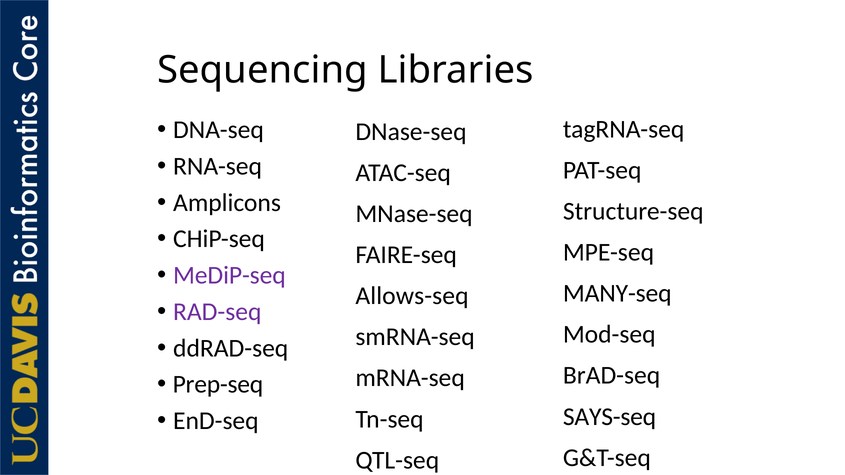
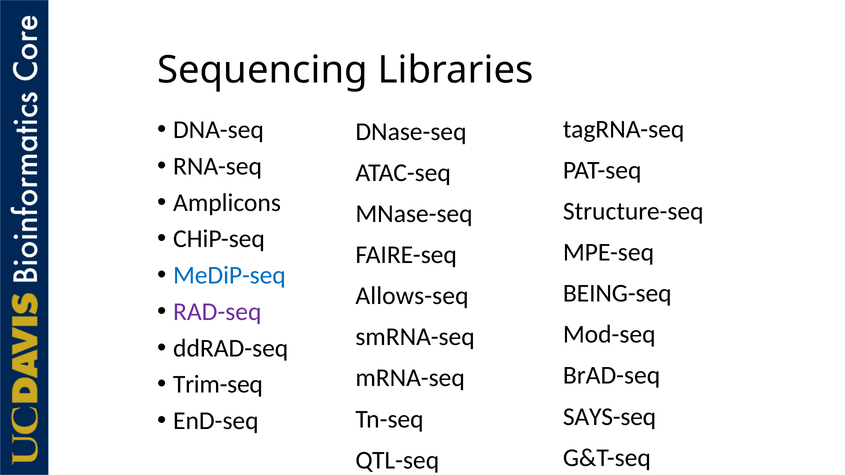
MeDiP-seq colour: purple -> blue
MANY-seq: MANY-seq -> BEING-seq
Prep-seq: Prep-seq -> Trim-seq
